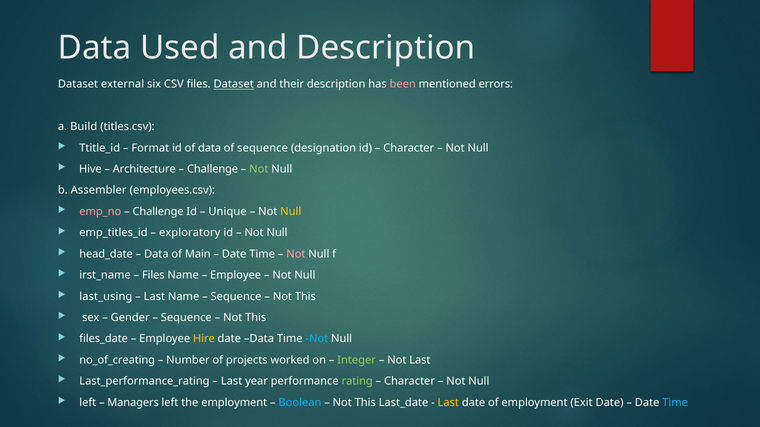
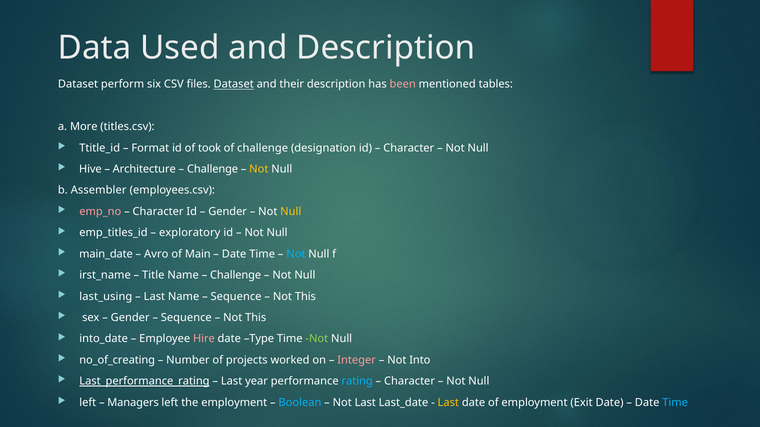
external: external -> perform
errors: errors -> tables
Build: Build -> More
of data: data -> took
of sequence: sequence -> challenge
Not at (259, 169) colour: light green -> yellow
Challenge at (158, 212): Challenge -> Character
Unique at (228, 212): Unique -> Gender
head_date: head_date -> main_date
Data at (156, 254): Data -> Avro
Not at (296, 254) colour: pink -> light blue
Files at (153, 275): Files -> Title
Employee at (236, 275): Employee -> Challenge
files_date: files_date -> into_date
Hire colour: yellow -> pink
date Data: Data -> Type
Not at (317, 339) colour: light blue -> light green
Integer colour: light green -> pink
Not Last: Last -> Into
Last_performance_rating underline: none -> present
rating colour: light green -> light blue
This at (365, 403): This -> Last
